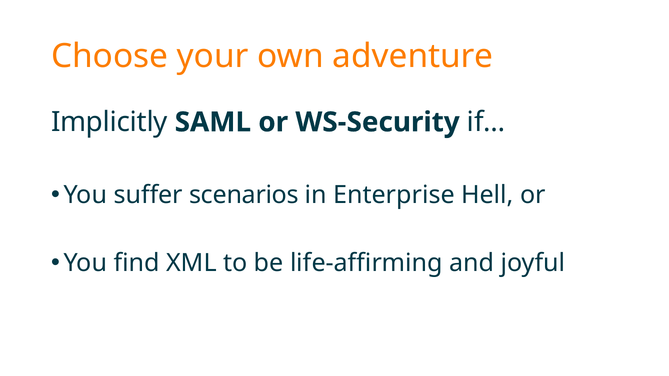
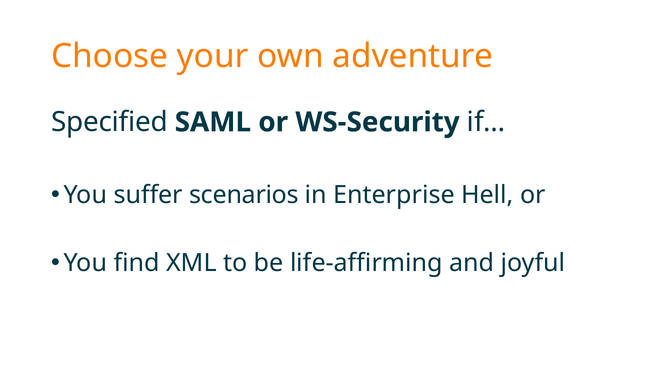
Implicitly: Implicitly -> Specified
